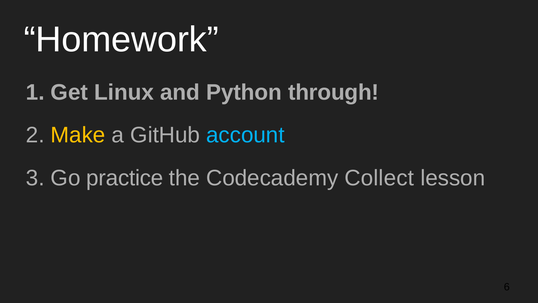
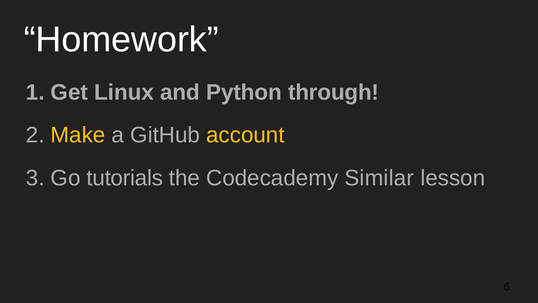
account colour: light blue -> yellow
practice: practice -> tutorials
Collect: Collect -> Similar
